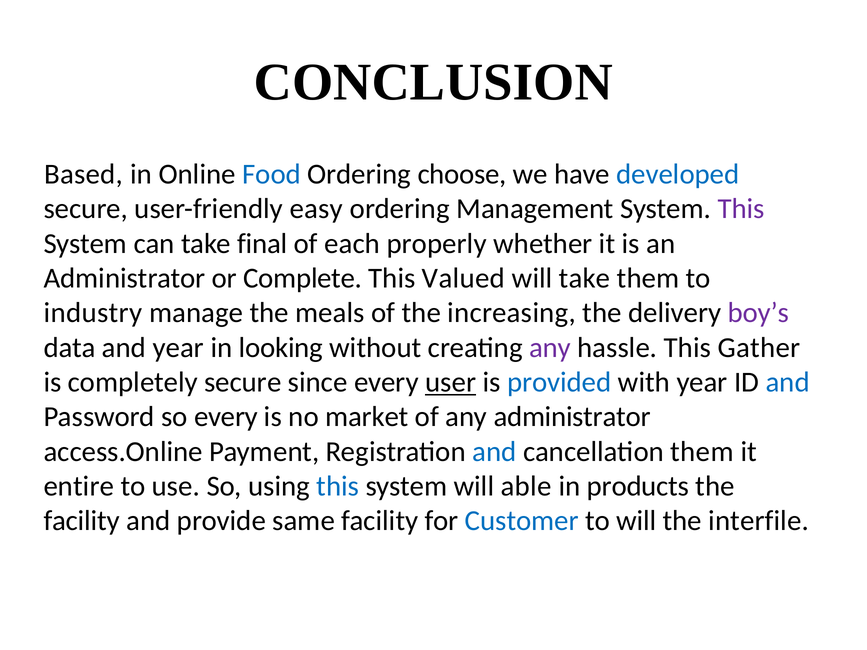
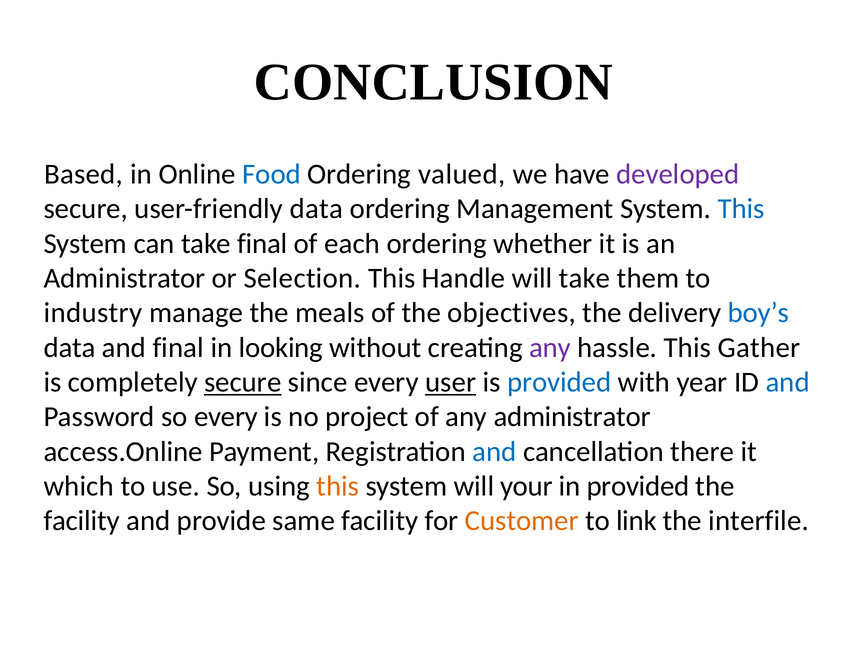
choose: choose -> valued
developed colour: blue -> purple
user-friendly easy: easy -> data
This at (741, 209) colour: purple -> blue
each properly: properly -> ordering
Complete: Complete -> Selection
Valued: Valued -> Handle
increasing: increasing -> objectives
boy’s colour: purple -> blue
and year: year -> final
secure at (243, 382) underline: none -> present
market: market -> project
cancellation them: them -> there
entire: entire -> which
this at (338, 486) colour: blue -> orange
able: able -> your
in products: products -> provided
Customer colour: blue -> orange
to will: will -> link
